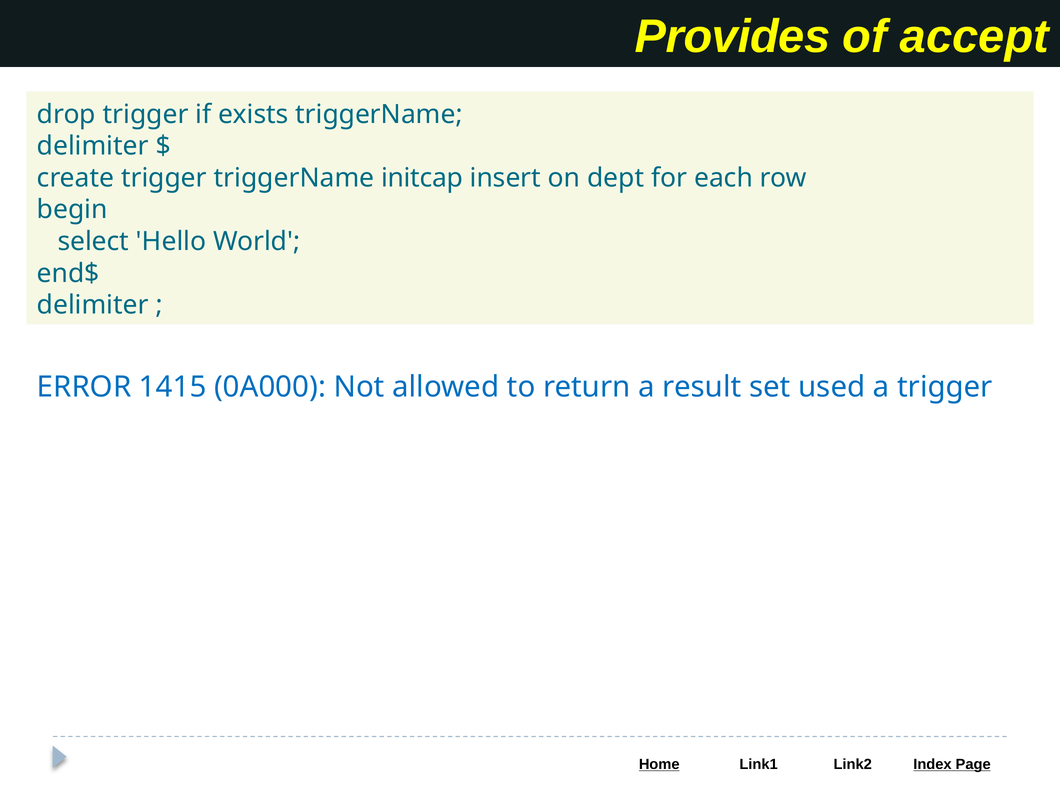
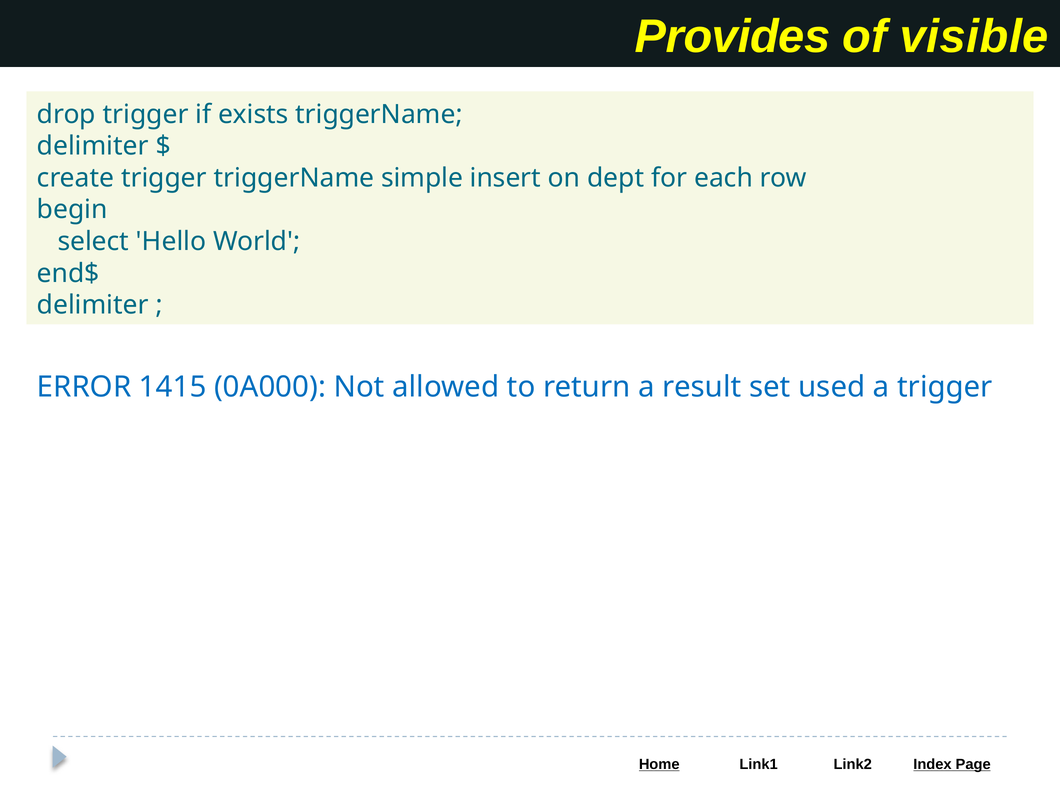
accept: accept -> visible
initcap: initcap -> simple
